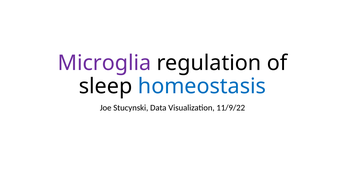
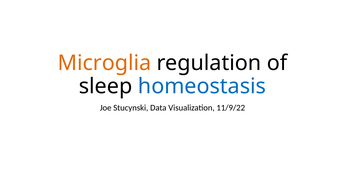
Microglia colour: purple -> orange
